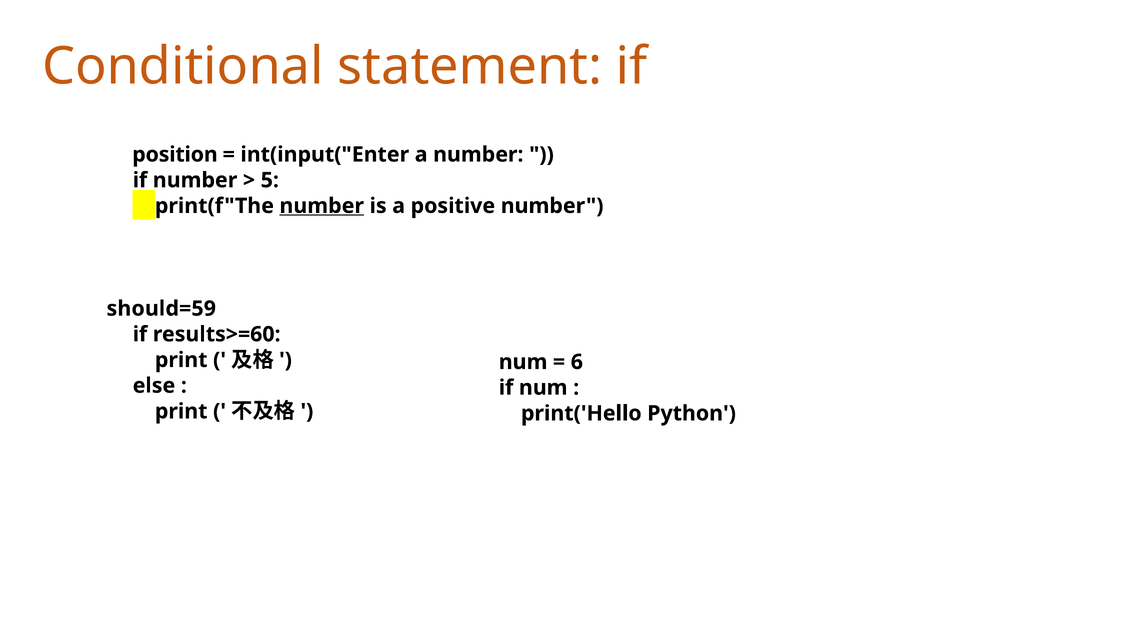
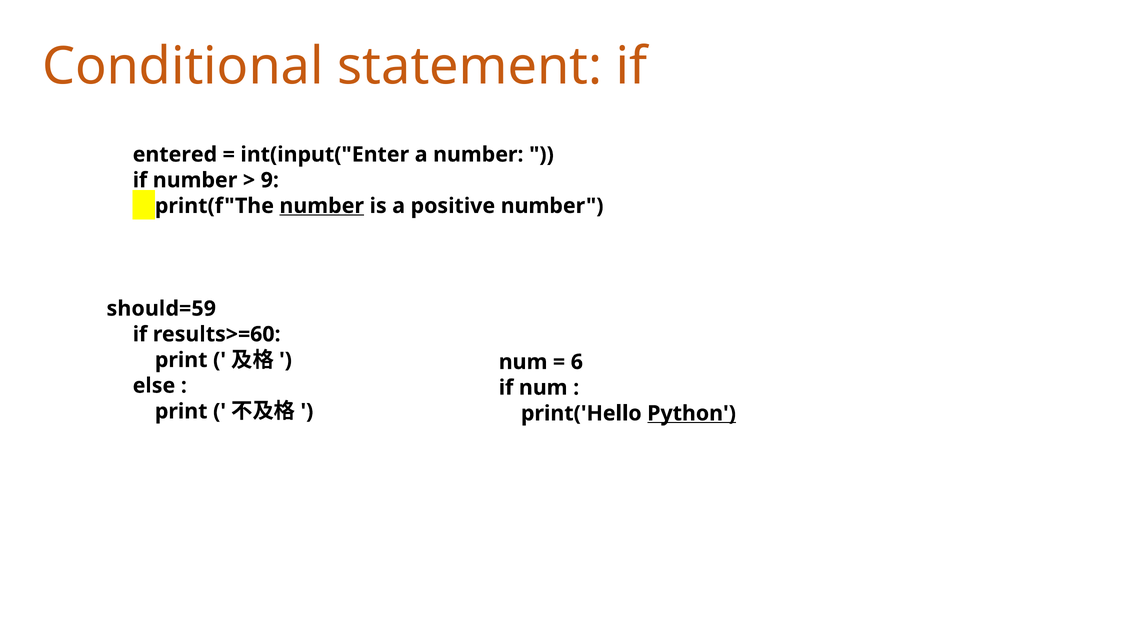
position: position -> entered
5: 5 -> 9
Python underline: none -> present
